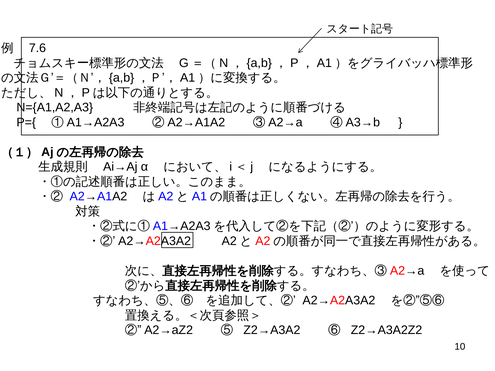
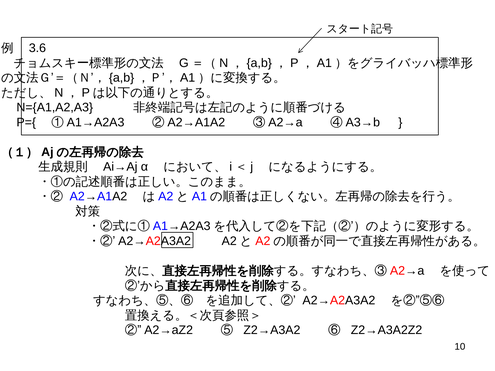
7.6: 7.6 -> 3.6
